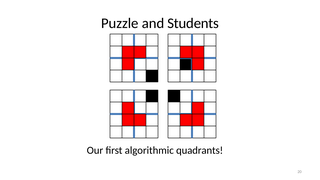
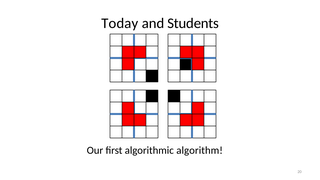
Puzzle: Puzzle -> Today
quadrants: quadrants -> algorithm
